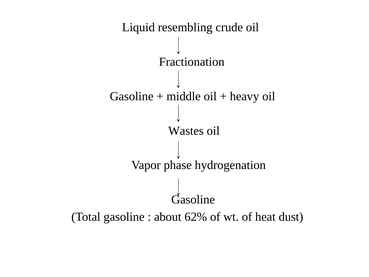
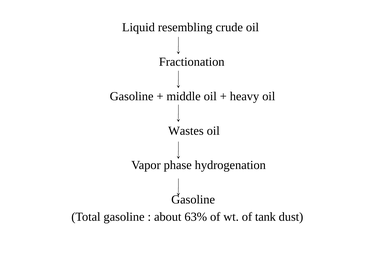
62%: 62% -> 63%
heat: heat -> tank
